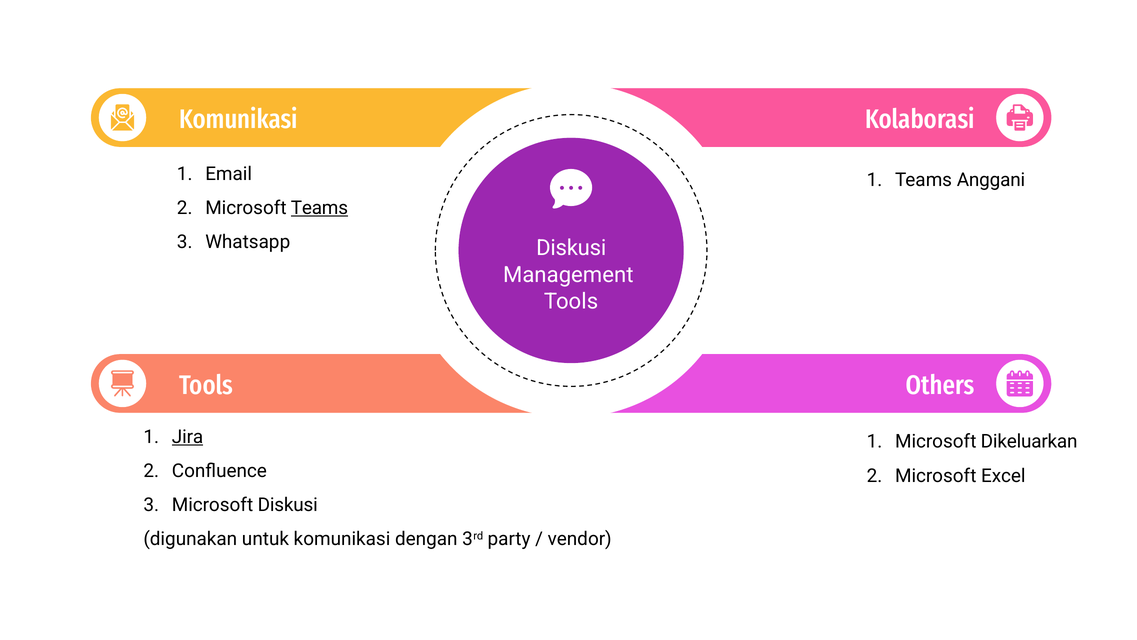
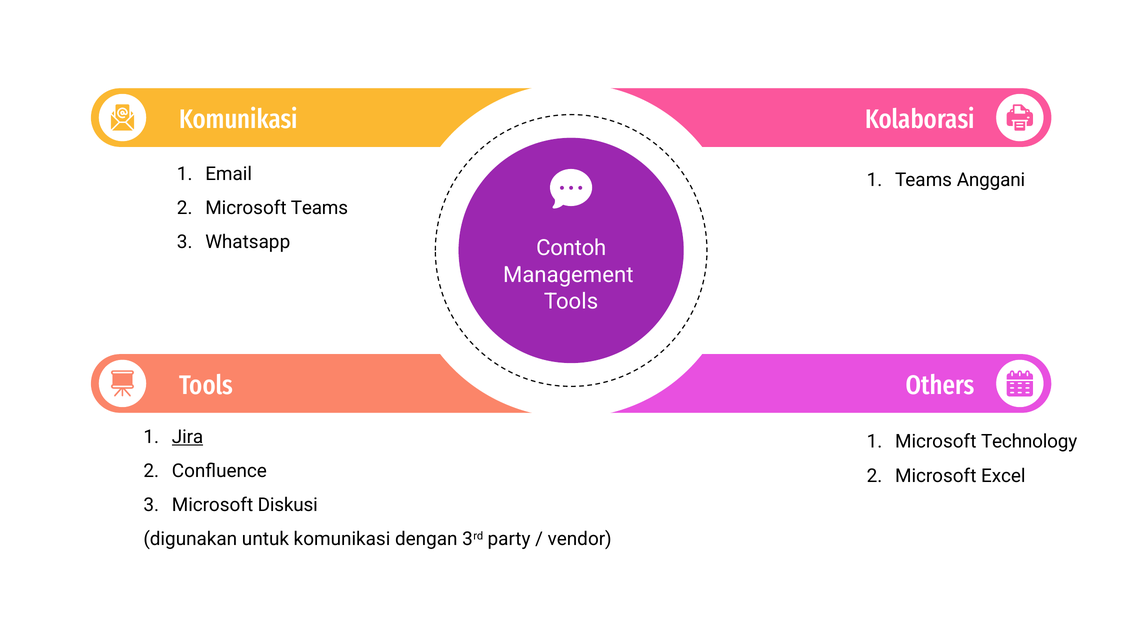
Teams at (319, 208) underline: present -> none
Diskusi at (571, 248): Diskusi -> Contoh
Dikeluarkan: Dikeluarkan -> Technology
